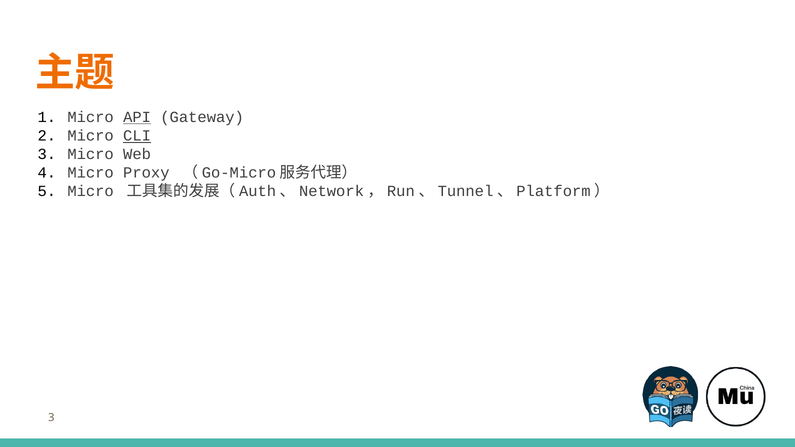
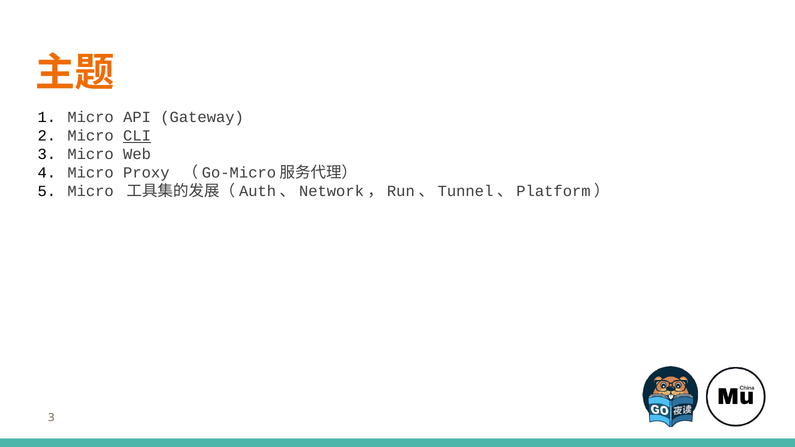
API underline: present -> none
